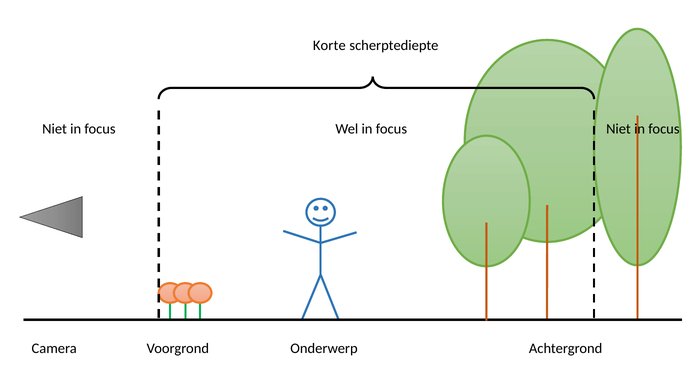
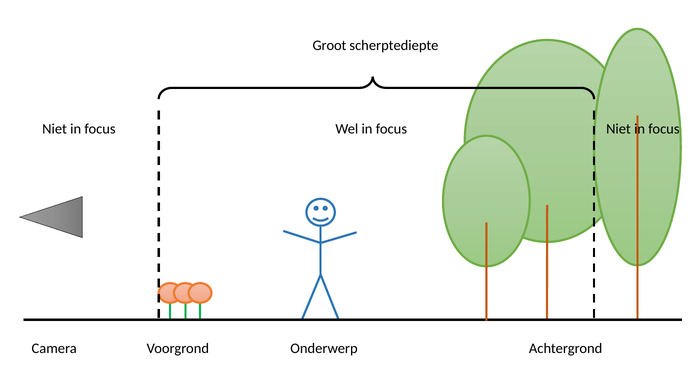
Korte: Korte -> Groot
